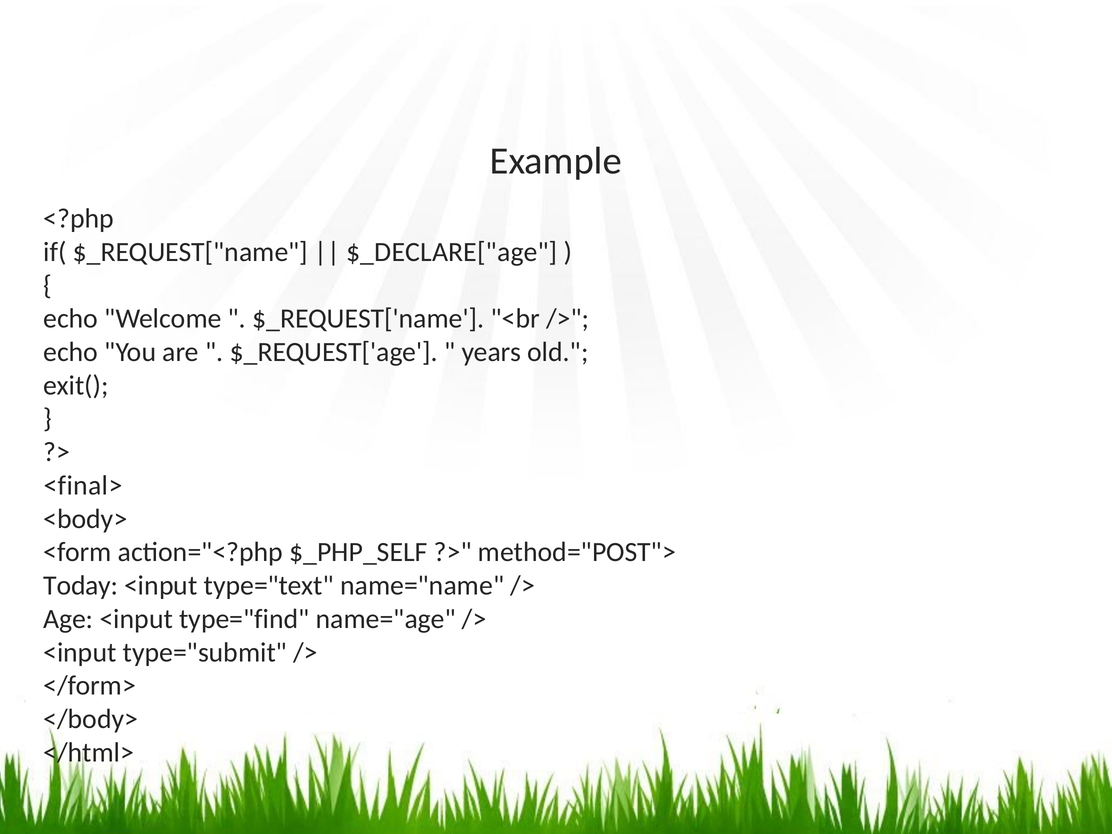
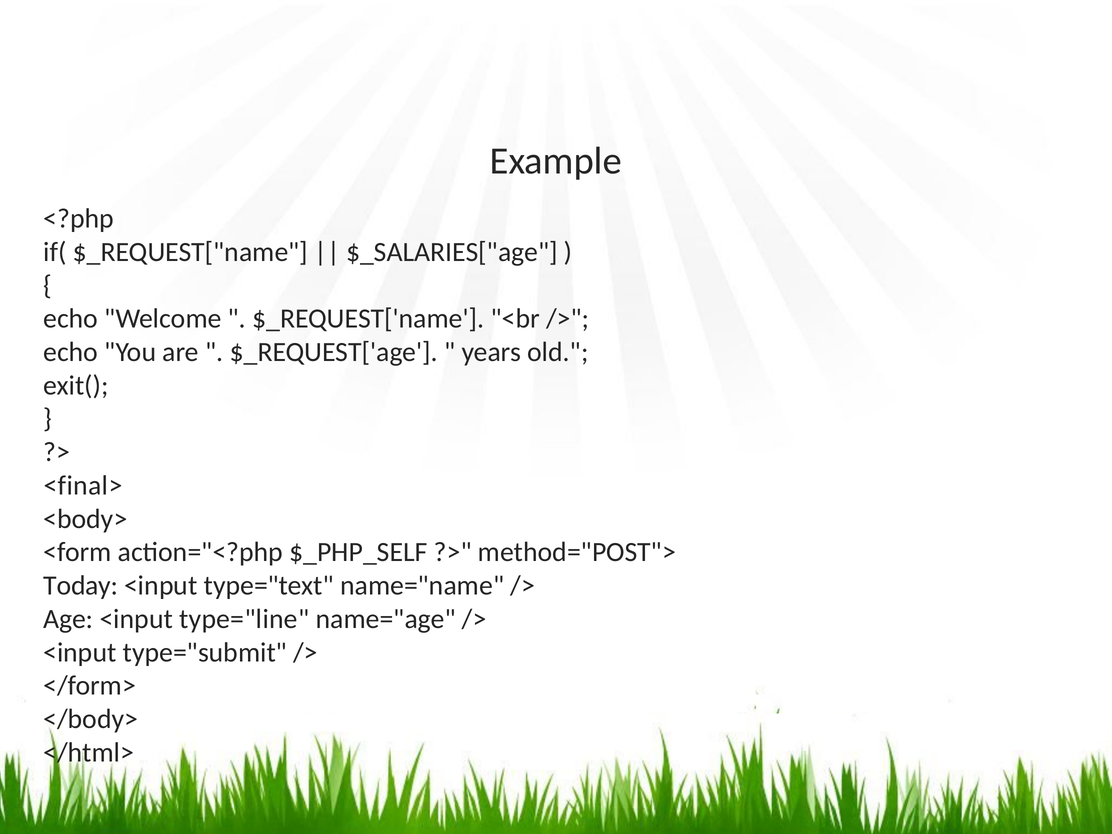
$_DECLARE["age: $_DECLARE["age -> $_SALARIES["age
type="find: type="find -> type="line
